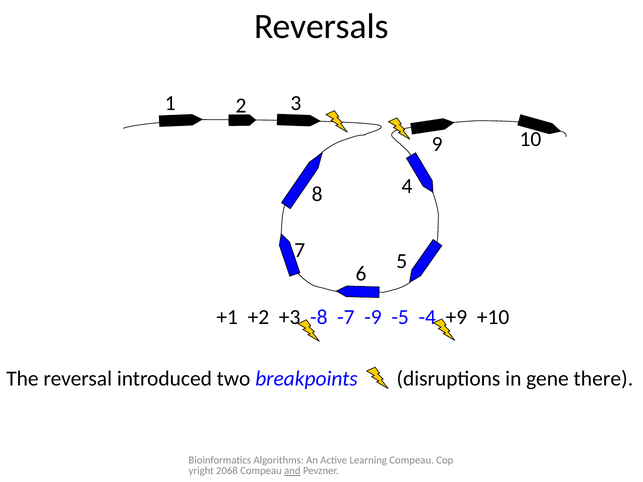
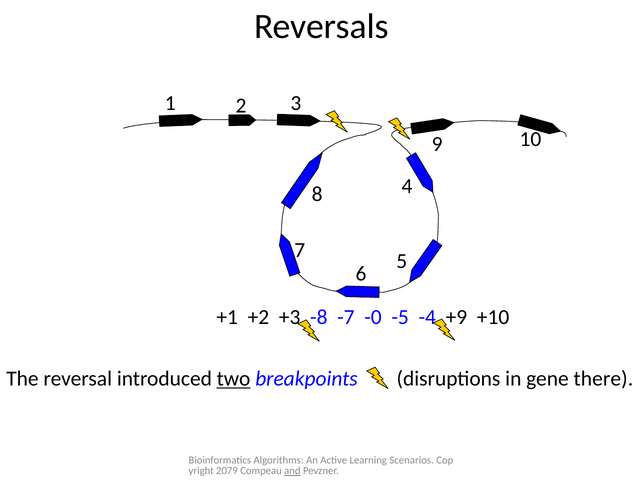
-9: -9 -> -0
two underline: none -> present
Learning Compeau: Compeau -> Scenarios
2068: 2068 -> 2079
